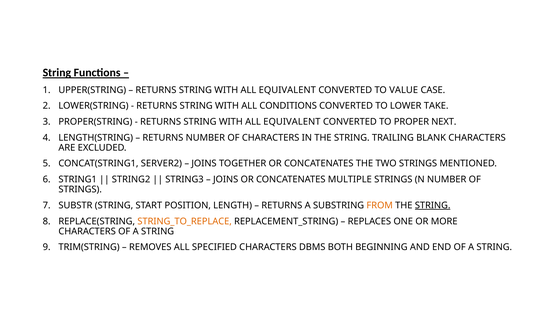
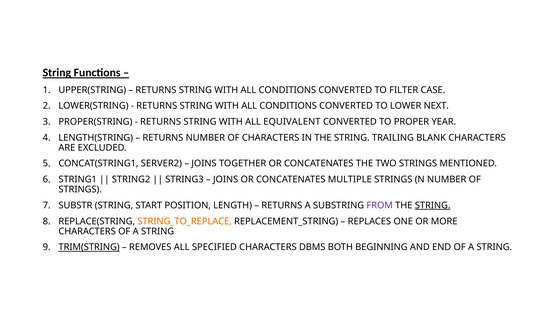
EQUIVALENT at (287, 90): EQUIVALENT -> CONDITIONS
VALUE: VALUE -> FILTER
TAKE: TAKE -> NEXT
NEXT: NEXT -> YEAR
FROM colour: orange -> purple
TRIM(STRING underline: none -> present
